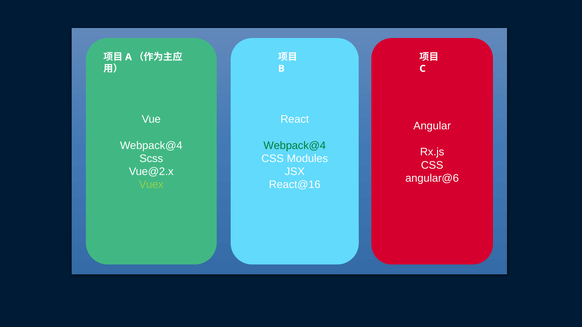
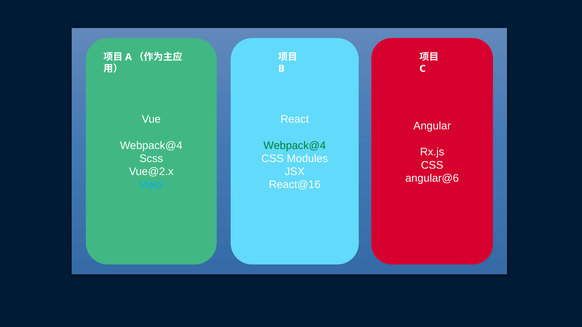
Vuex colour: light green -> light blue
